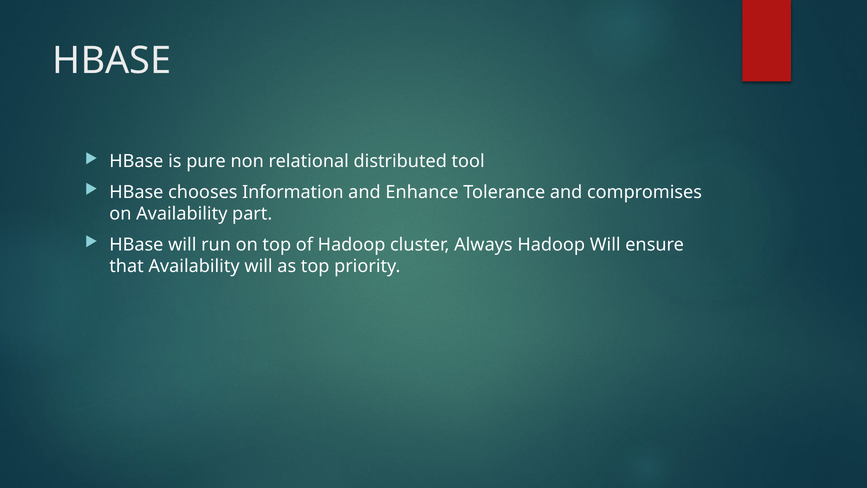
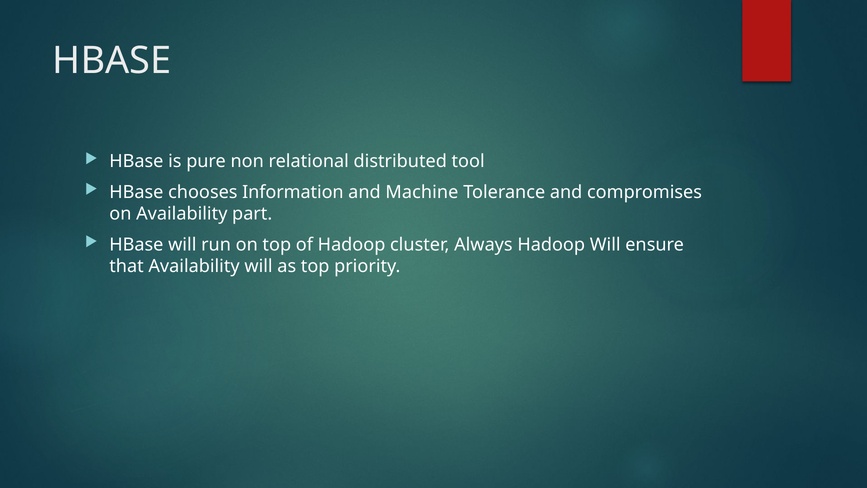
Enhance: Enhance -> Machine
